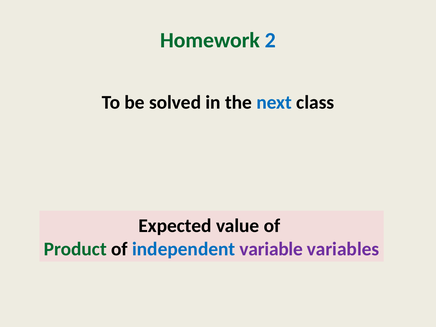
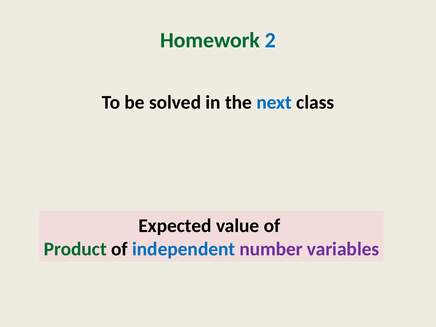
variable: variable -> number
